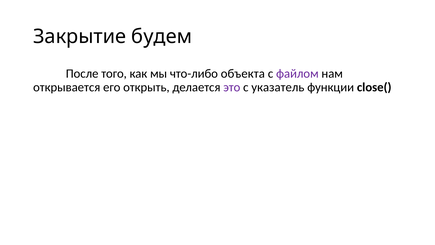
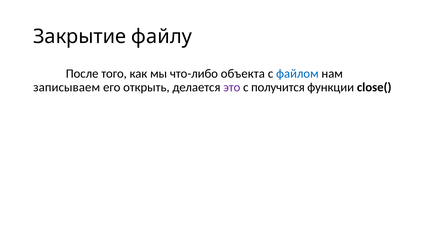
будем: будем -> файлу
файлом colour: purple -> blue
открывается: открывается -> записываем
указатель: указатель -> получится
